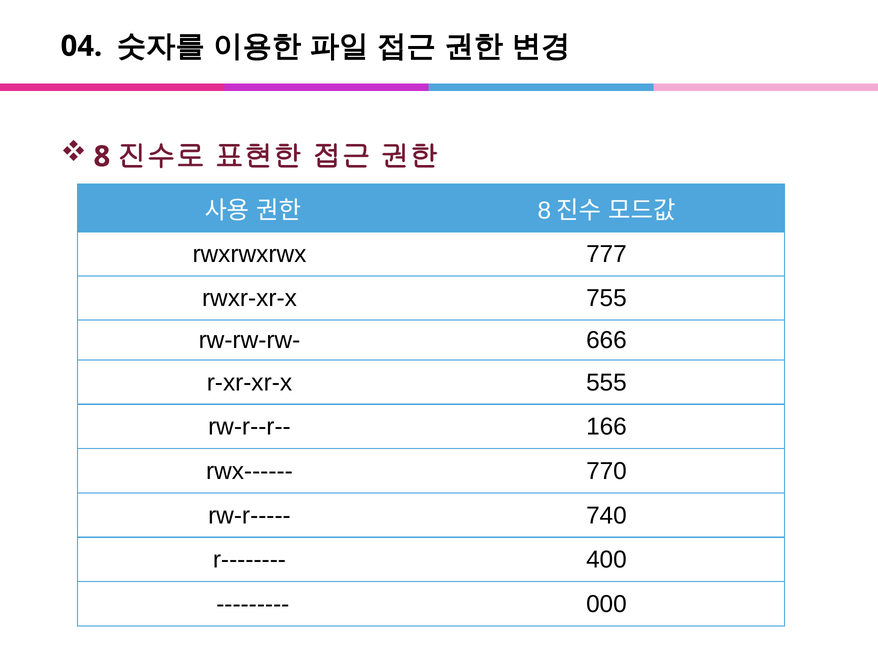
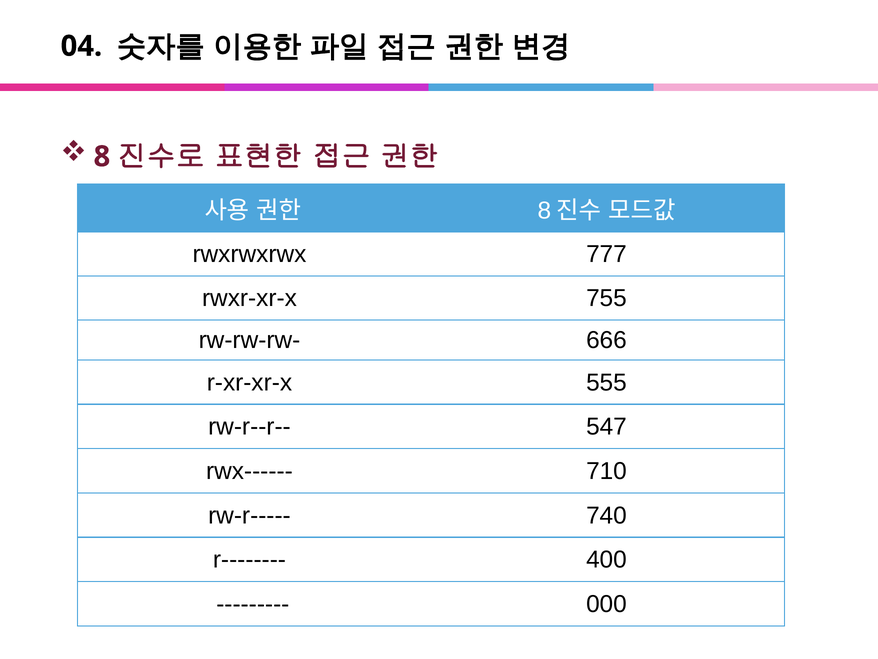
166: 166 -> 547
770: 770 -> 710
